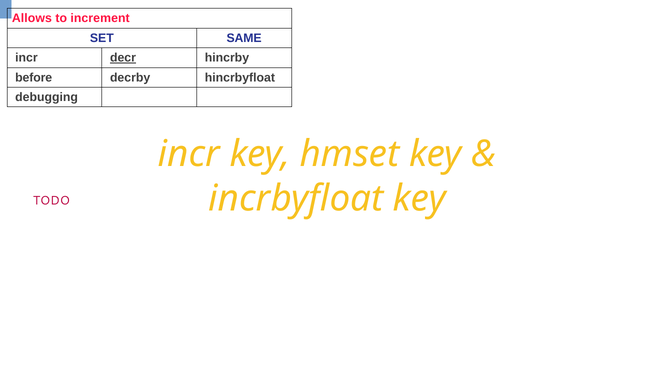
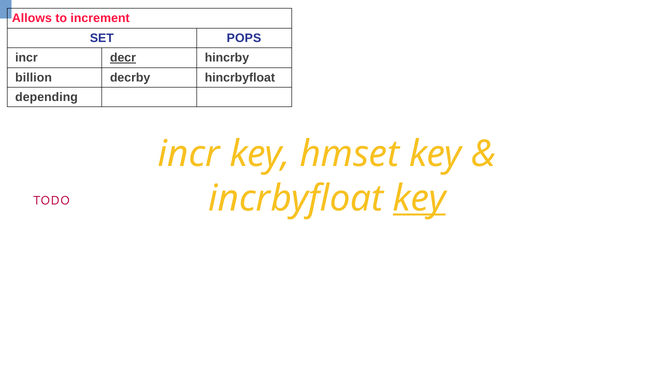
SAME: SAME -> POPS
before: before -> billion
debugging: debugging -> depending
key at (419, 198) underline: none -> present
